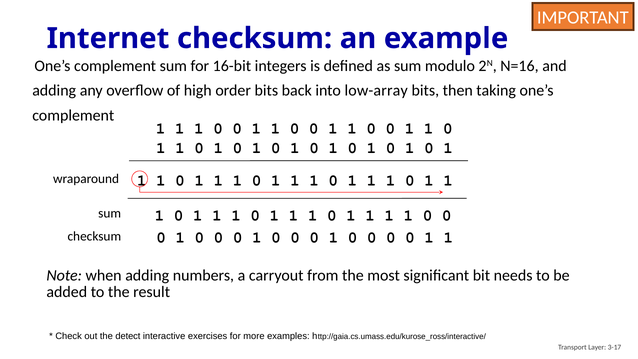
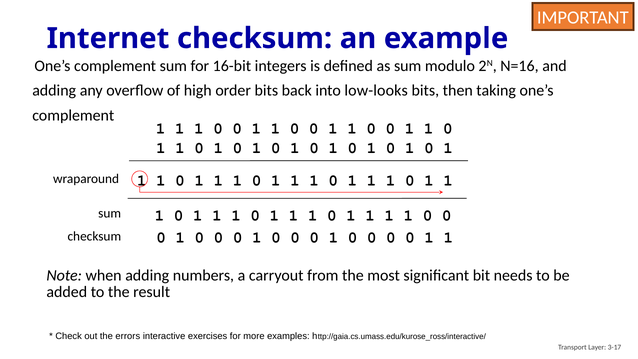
low-array: low-array -> low-looks
detect: detect -> errors
